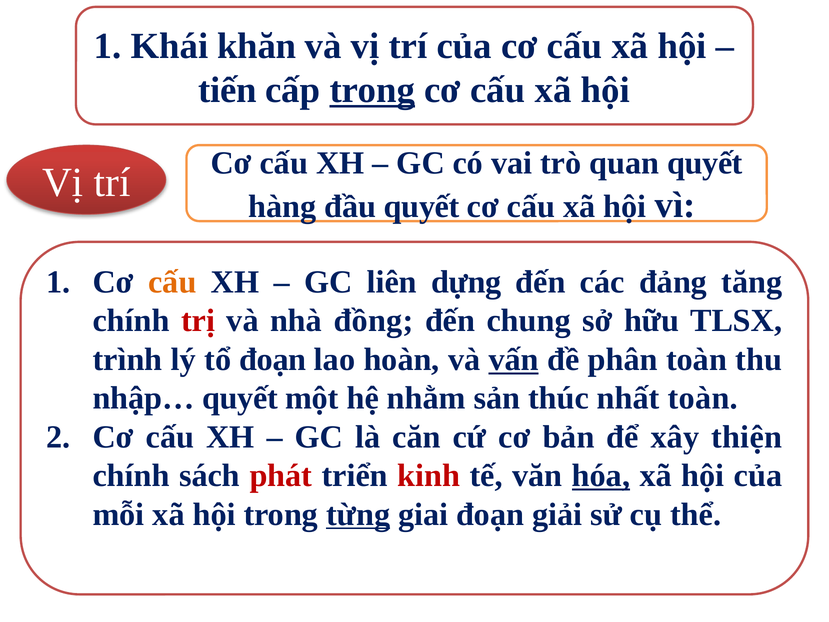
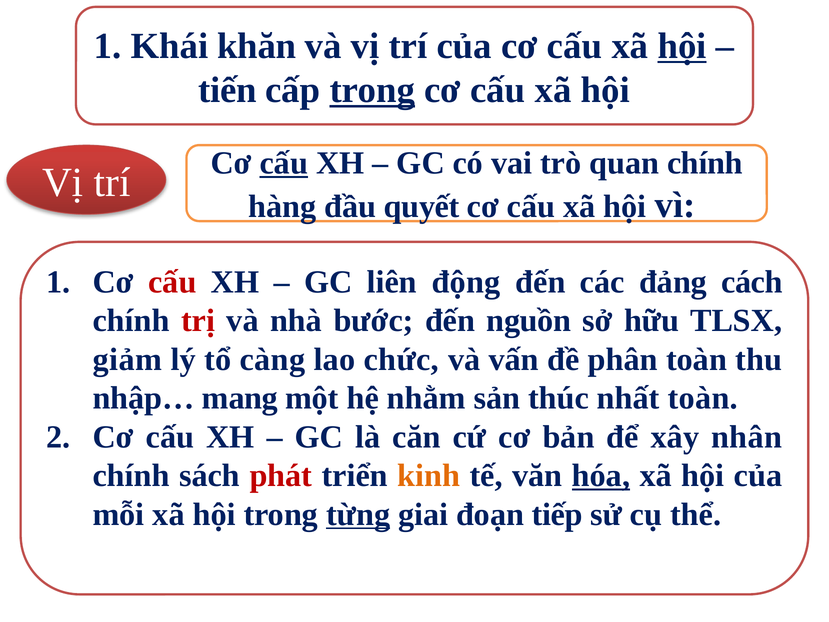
hội at (682, 46) underline: none -> present
cấu at (284, 163) underline: none -> present
quan quyết: quyết -> chính
cấu at (172, 282) colour: orange -> red
dựng: dựng -> động
tăng: tăng -> cách
đồng: đồng -> bước
chung: chung -> nguồn
trình: trình -> giảm
tổ đoạn: đoạn -> càng
hoàn: hoàn -> chức
vấn underline: present -> none
nhập… quyết: quyết -> mang
thiện: thiện -> nhân
kinh colour: red -> orange
giải: giải -> tiếp
